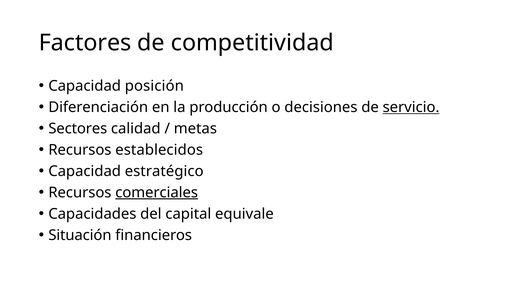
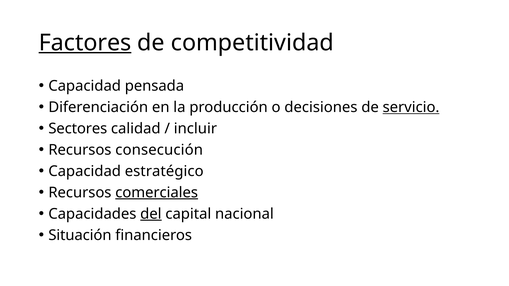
Factores underline: none -> present
posición: posición -> pensada
metas: metas -> incluir
establecidos: establecidos -> consecución
del underline: none -> present
equivale: equivale -> nacional
